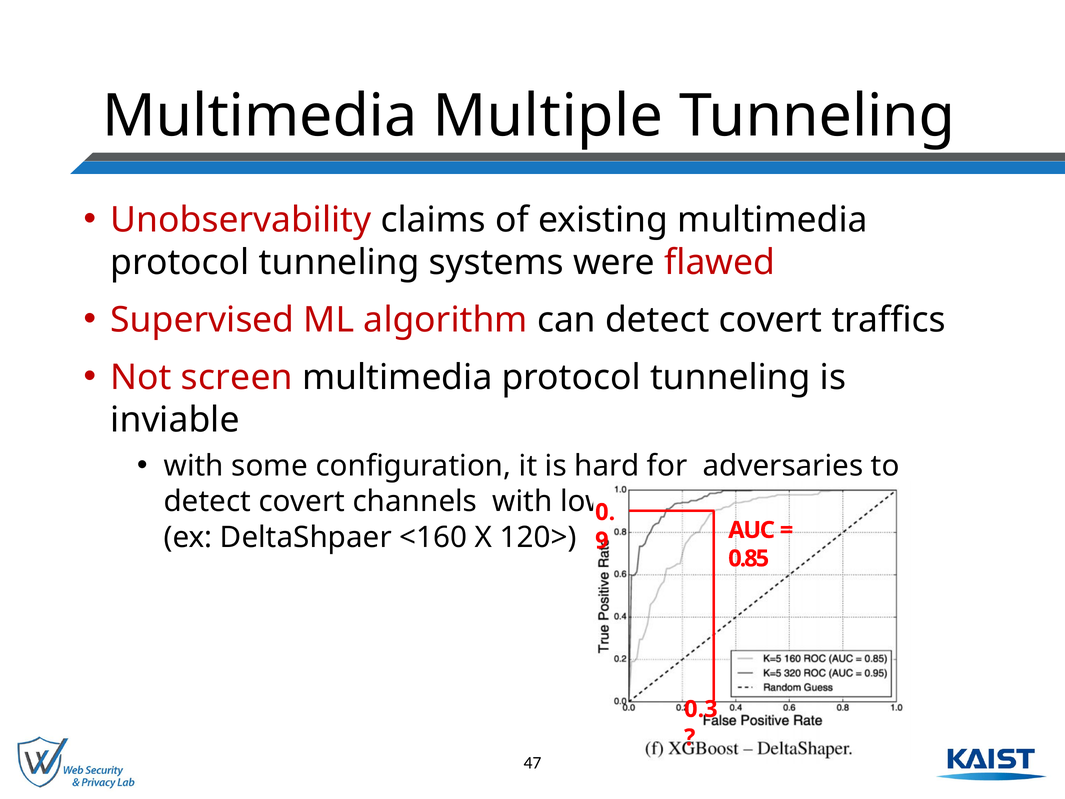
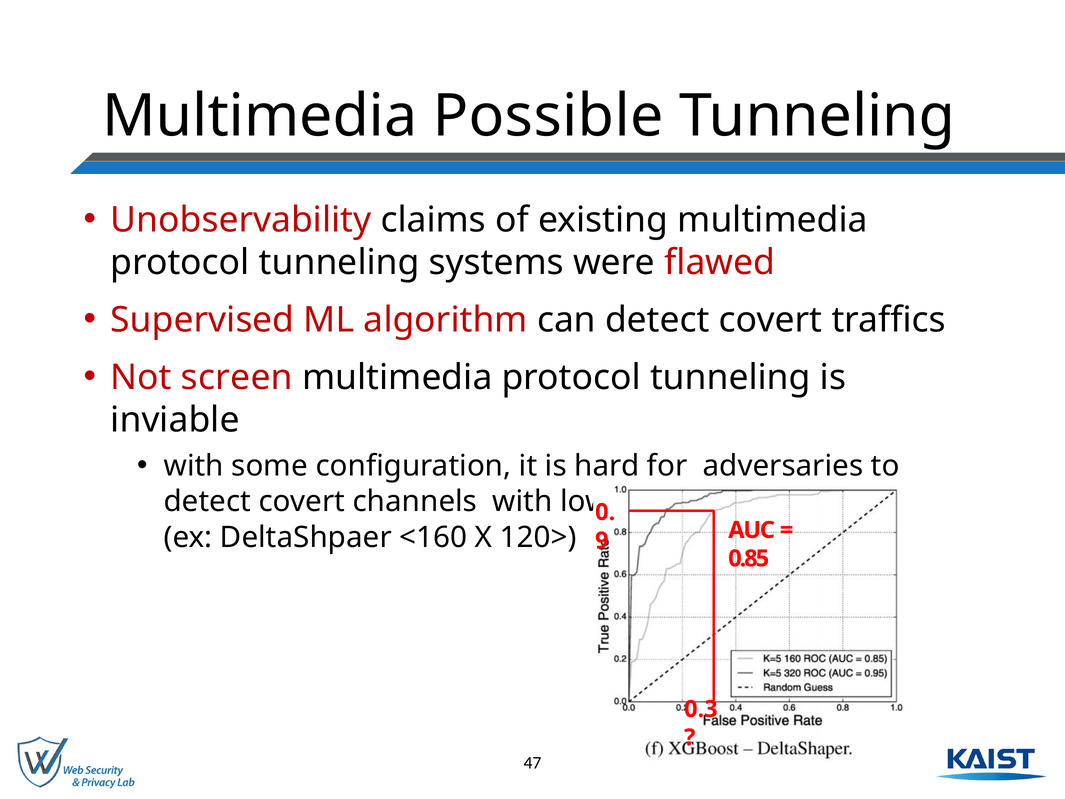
Multiple: Multiple -> Possible
